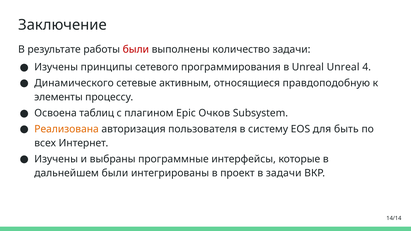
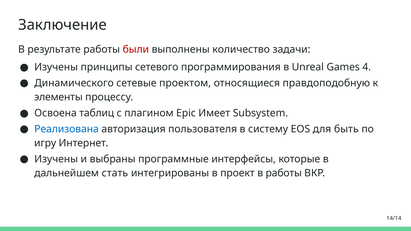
Unreal Unreal: Unreal -> Games
активным: активным -> проектом
Очков: Очков -> Имеет
Реализована colour: orange -> blue
всех: всех -> игру
дальнейшем были: были -> стать
в задачи: задачи -> работы
